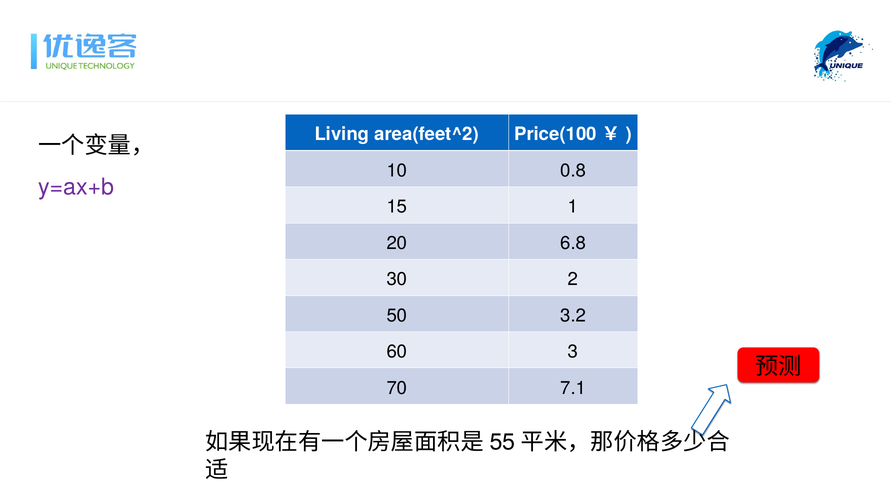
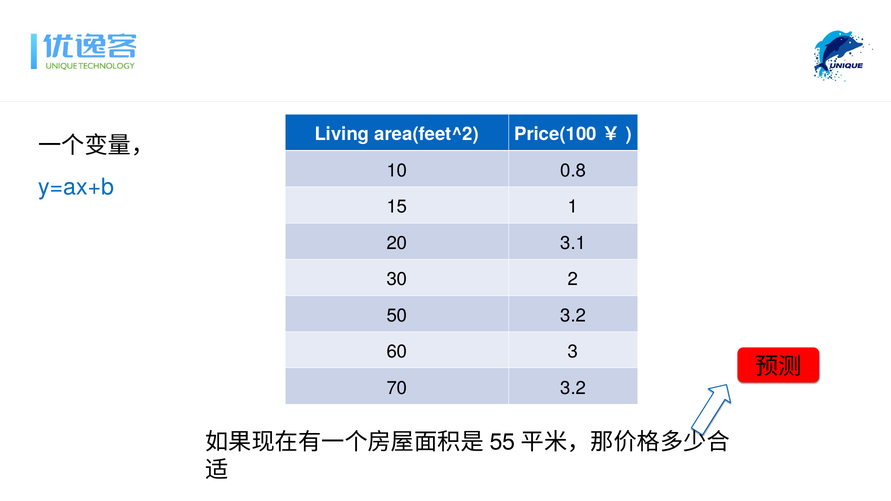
y=ax+b colour: purple -> blue
6.8: 6.8 -> 3.1
70 7.1: 7.1 -> 3.2
